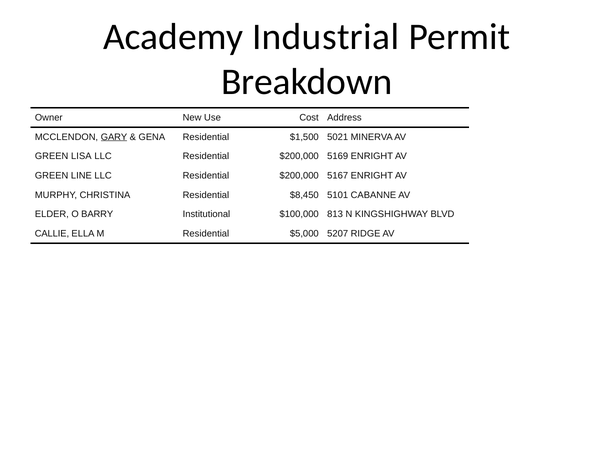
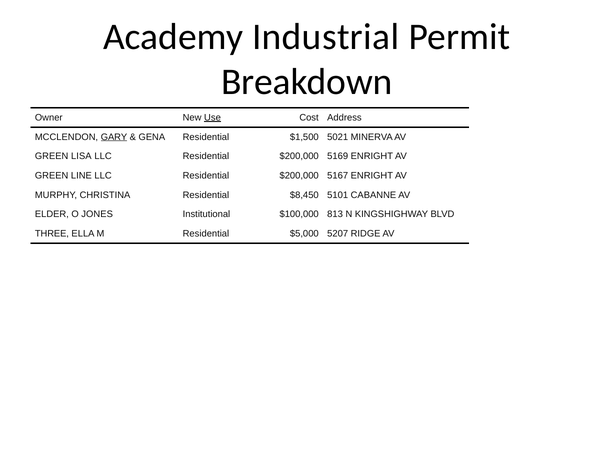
Use underline: none -> present
BARRY: BARRY -> JONES
CALLIE: CALLIE -> THREE
